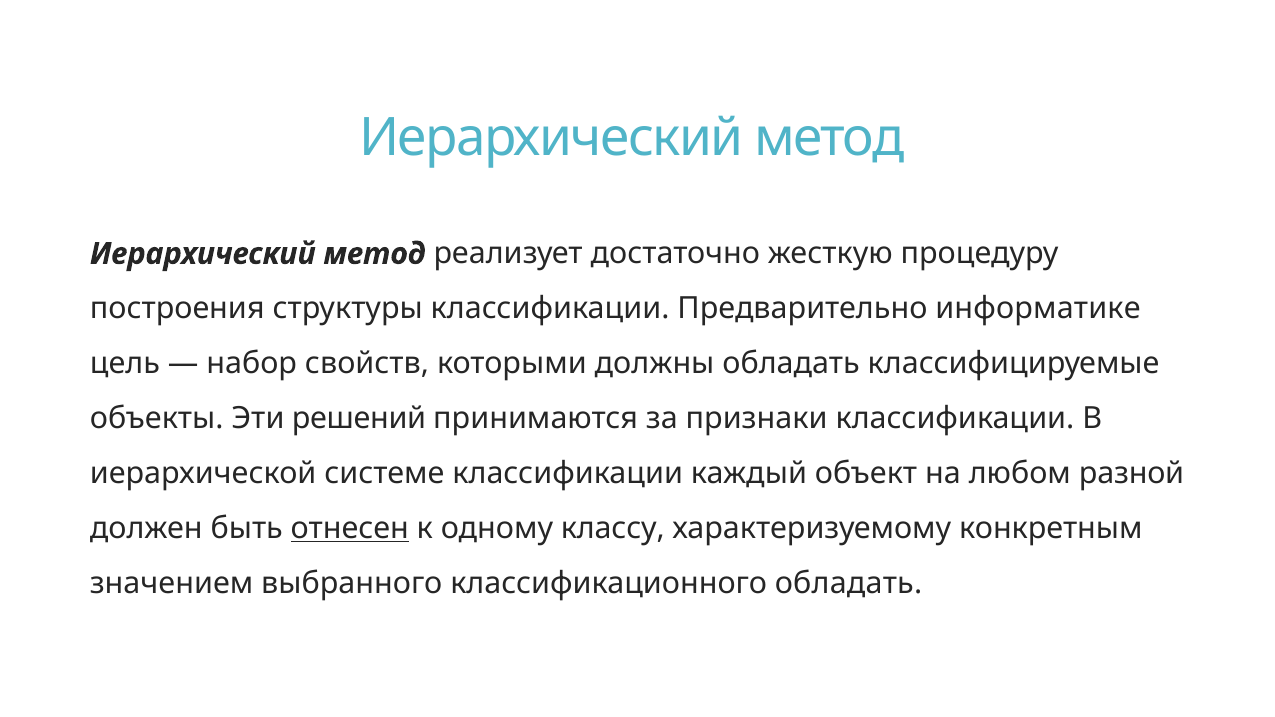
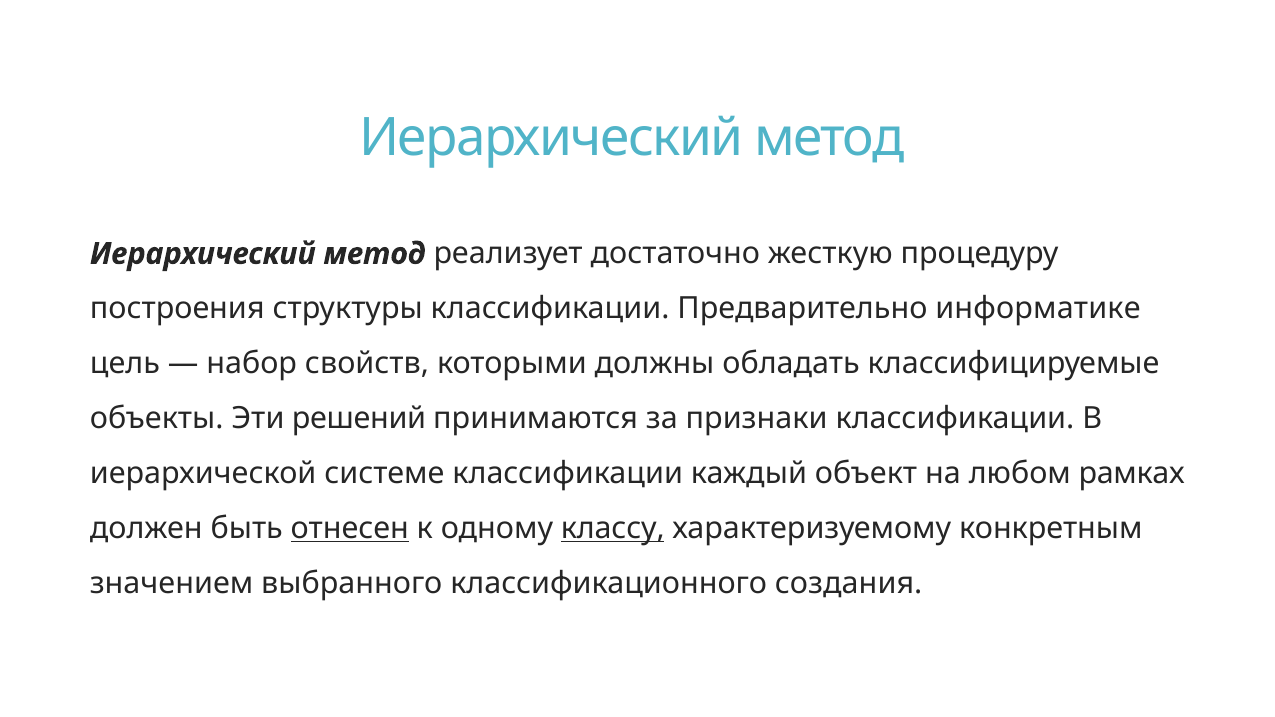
разной: разной -> рамках
классу underline: none -> present
классификационного обладать: обладать -> создания
